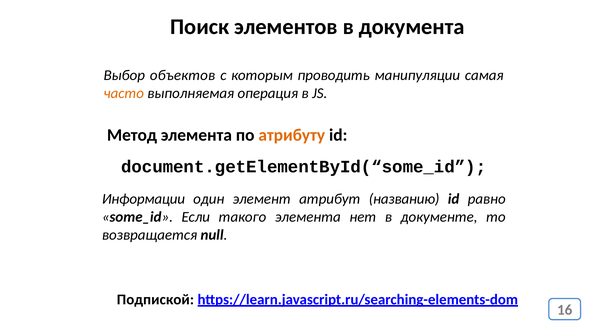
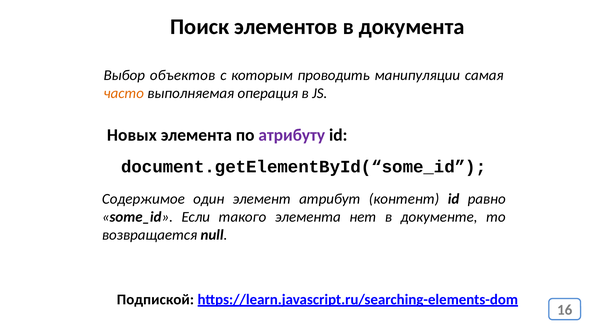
Метод: Метод -> Новых
атрибуту colour: orange -> purple
Информации: Информации -> Содержимое
названию: названию -> контент
